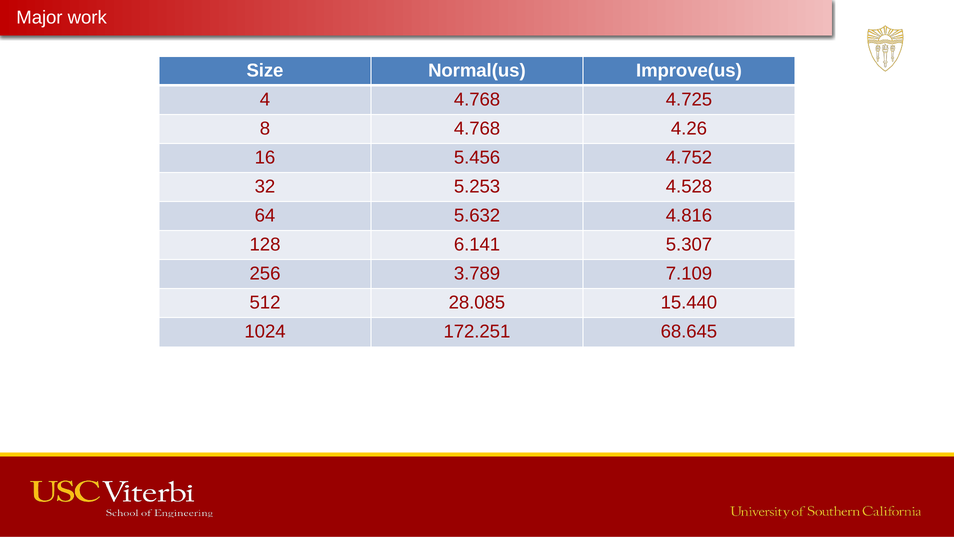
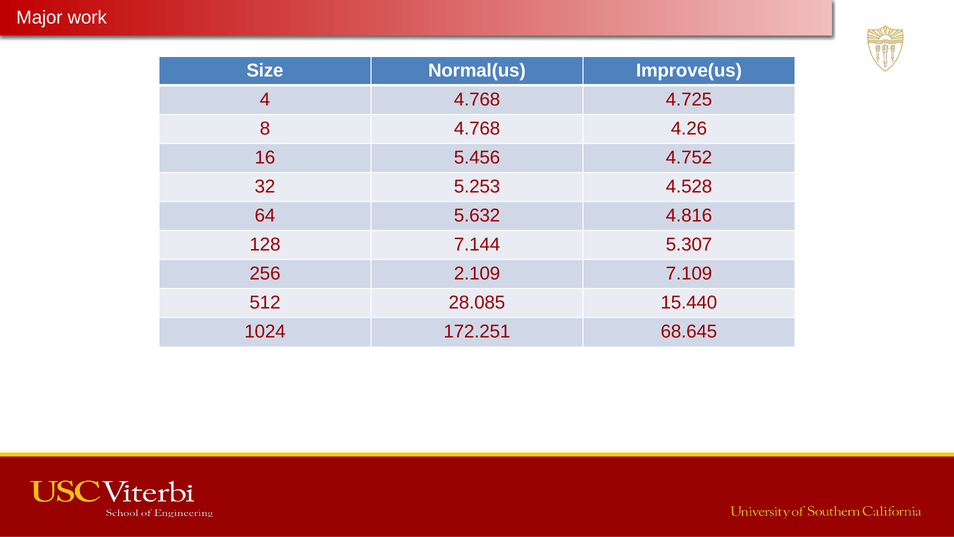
6.141: 6.141 -> 7.144
3.789: 3.789 -> 2.109
